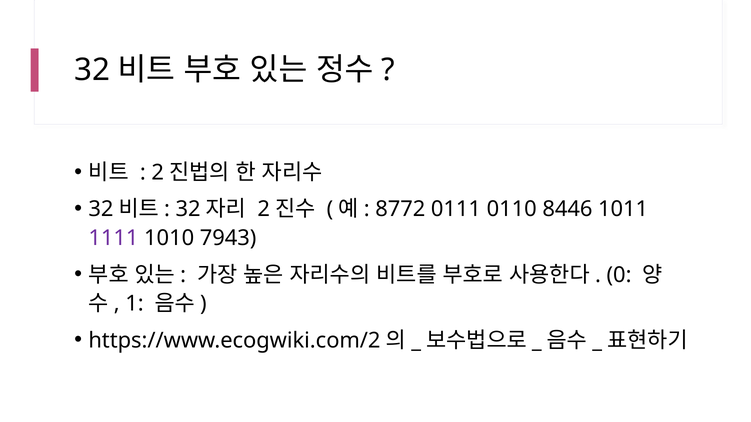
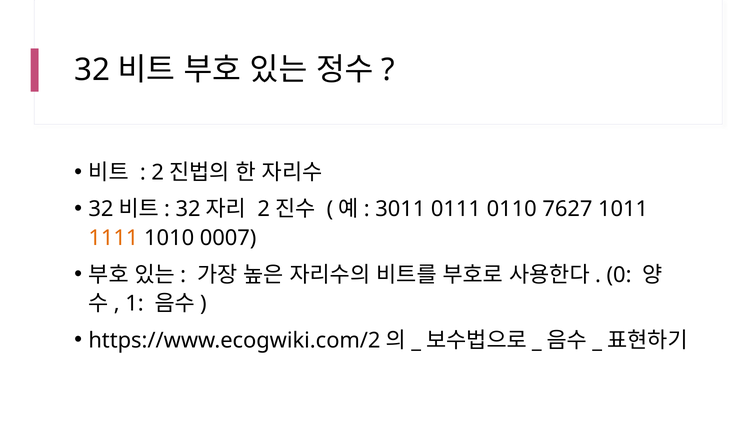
8772: 8772 -> 3011
8446: 8446 -> 7627
1111 colour: purple -> orange
7943: 7943 -> 0007
